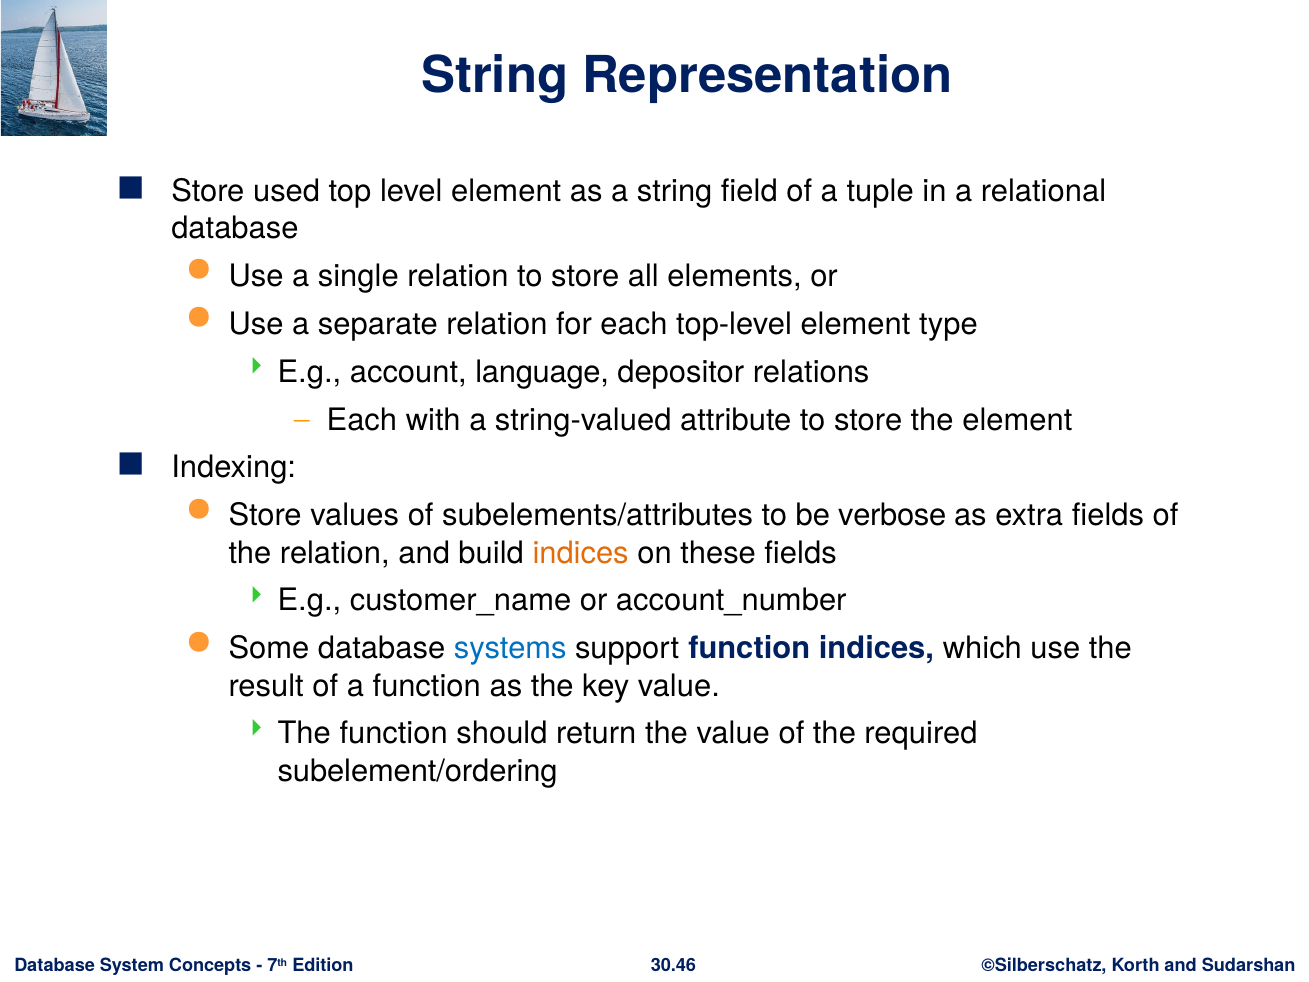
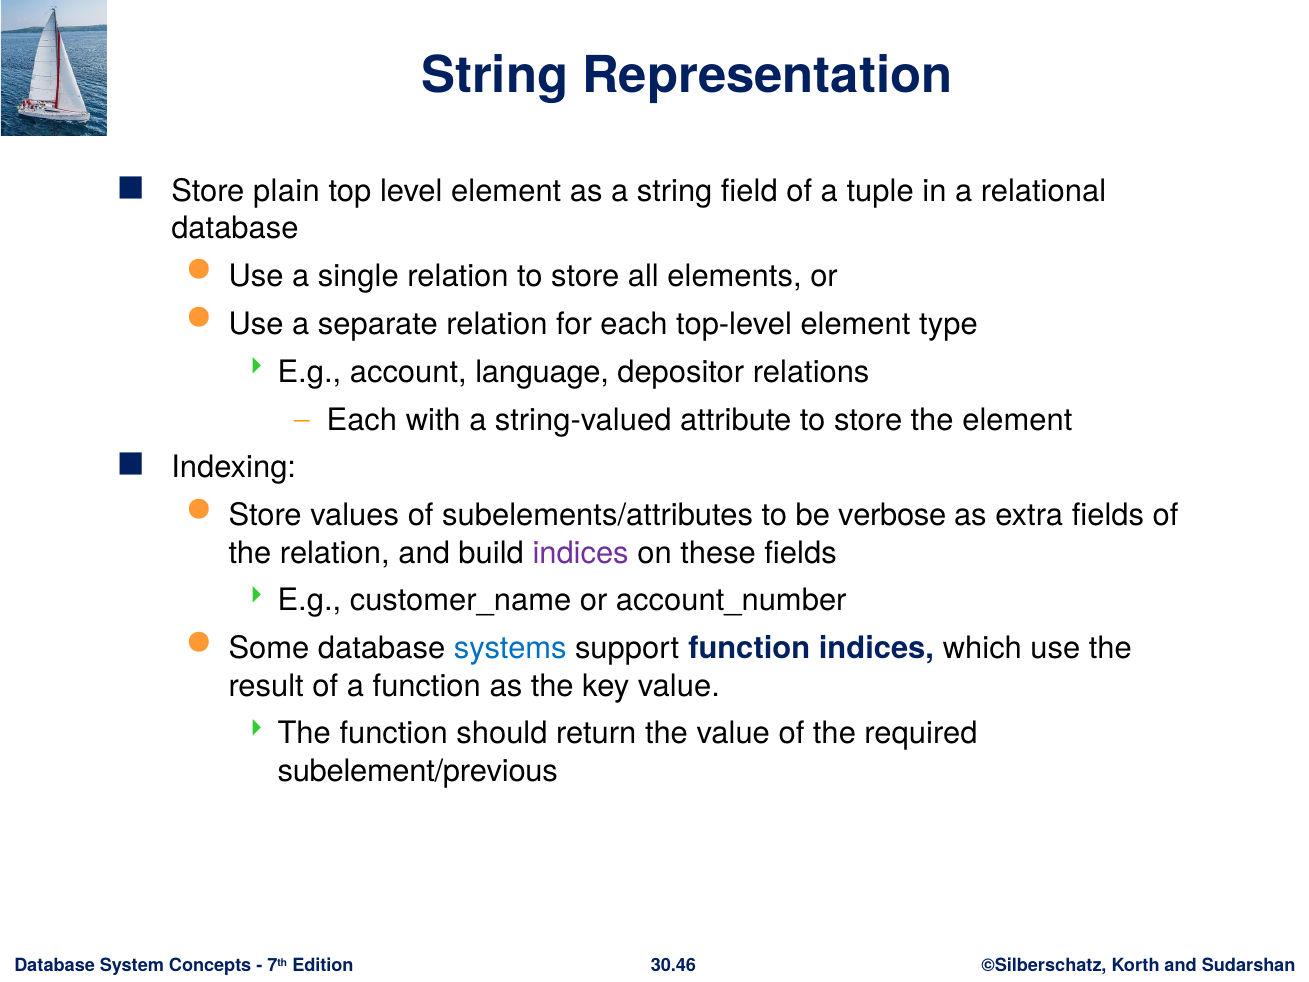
used: used -> plain
indices at (581, 553) colour: orange -> purple
subelement/ordering: subelement/ordering -> subelement/previous
